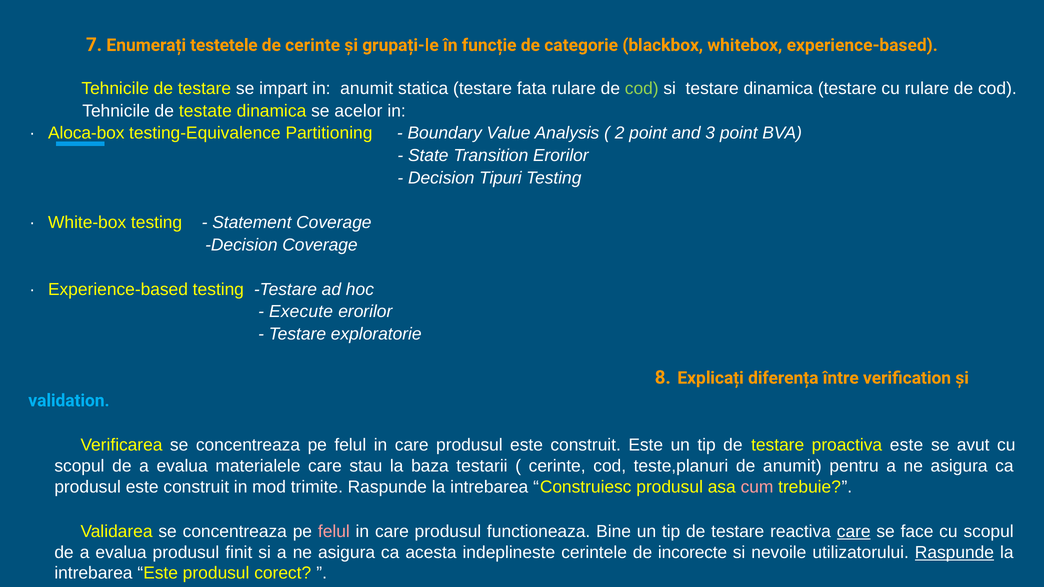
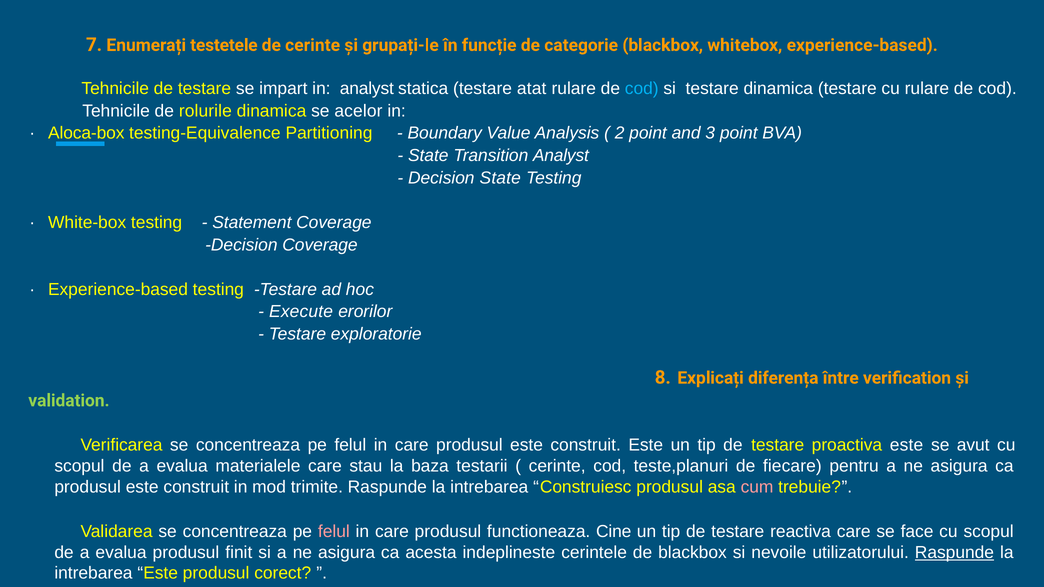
in anumit: anumit -> analyst
fata: fata -> atat
cod at (642, 89) colour: light green -> light blue
testate: testate -> rolurile
Transition Erorilor: Erorilor -> Analyst
Decision Tipuri: Tipuri -> State
validation colour: light blue -> light green
de anumit: anumit -> fiecare
Bine: Bine -> Cine
care at (854, 532) underline: present -> none
de incorecte: incorecte -> blackbox
